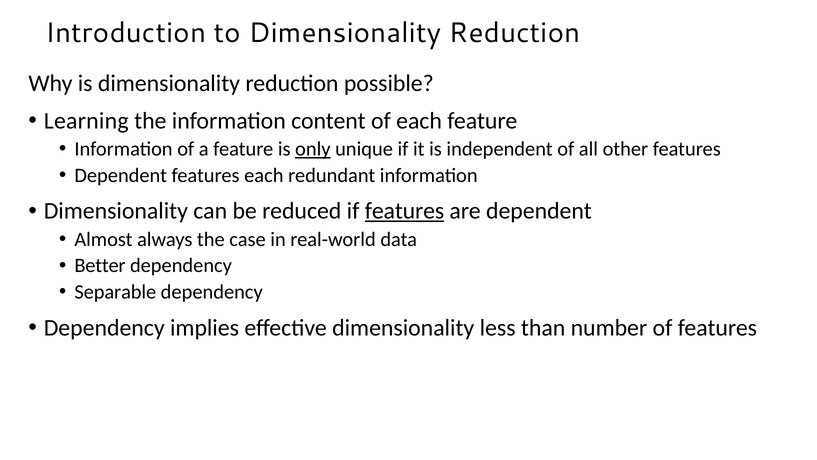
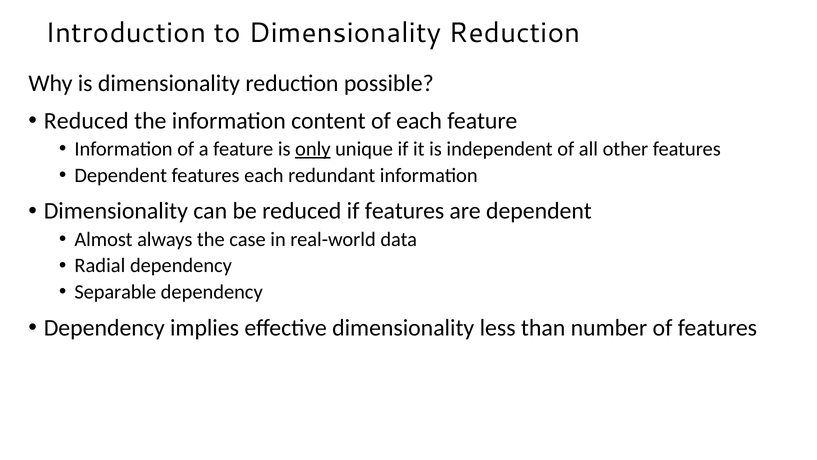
Learning at (86, 121): Learning -> Reduced
features at (405, 211) underline: present -> none
Better: Better -> Radial
